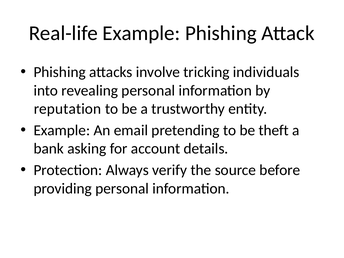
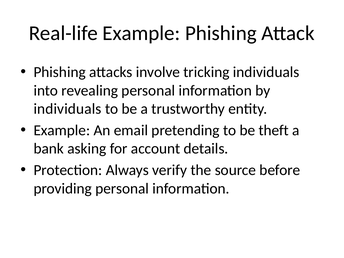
reputation at (67, 109): reputation -> individuals
